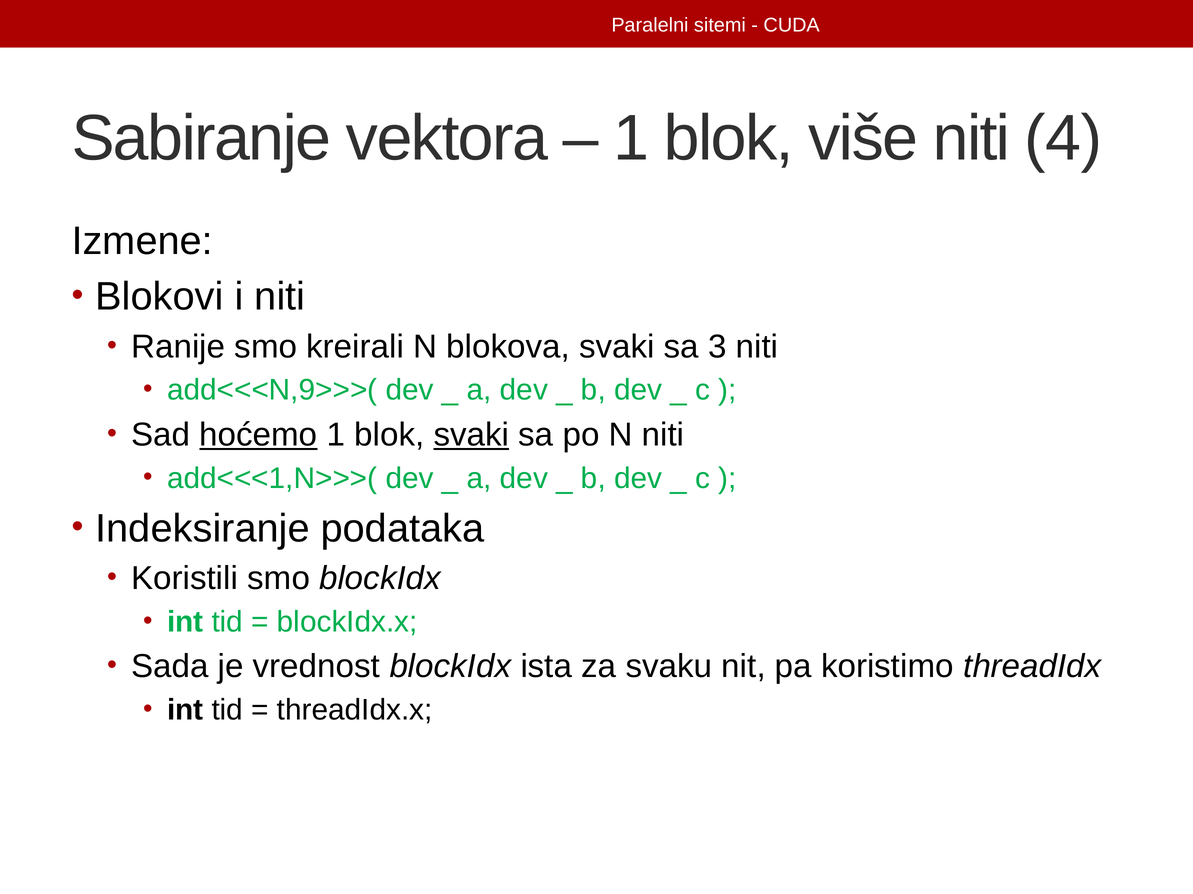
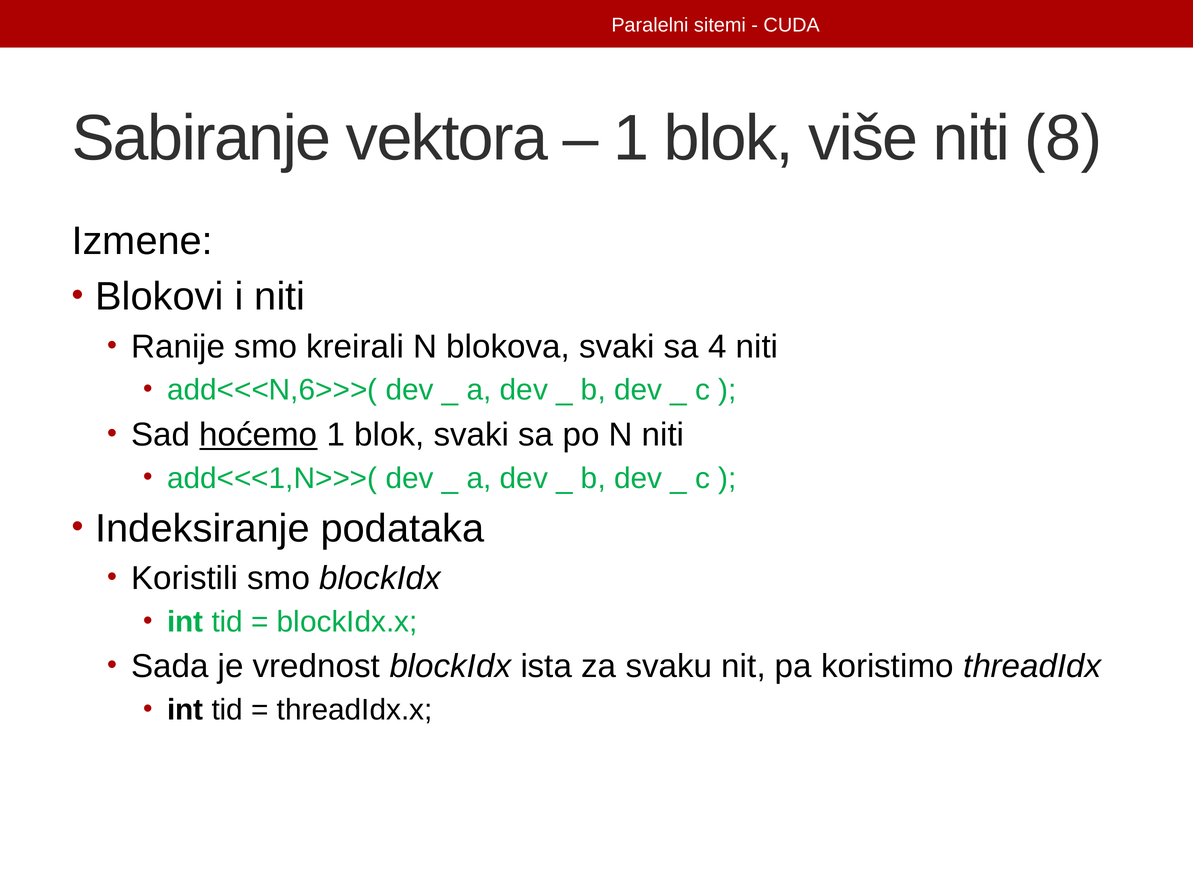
4: 4 -> 8
3: 3 -> 4
add<<<N,9>>>(: add<<<N,9>>>( -> add<<<N,6>>>(
svaki at (471, 435) underline: present -> none
